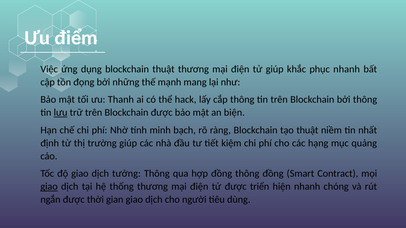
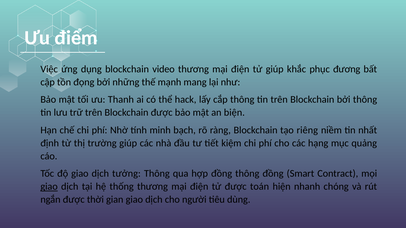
blockchain thuật: thuật -> video
phục nhanh: nhanh -> đương
lưu underline: present -> none
tạo thuật: thuật -> riêng
triển: triển -> toán
